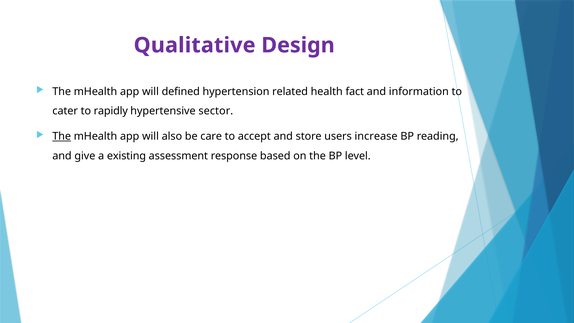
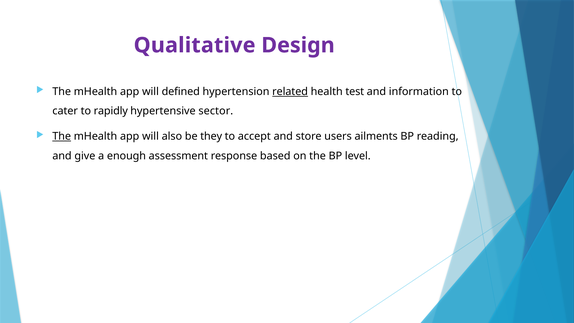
related underline: none -> present
fact: fact -> test
care: care -> they
increase: increase -> ailments
existing: existing -> enough
